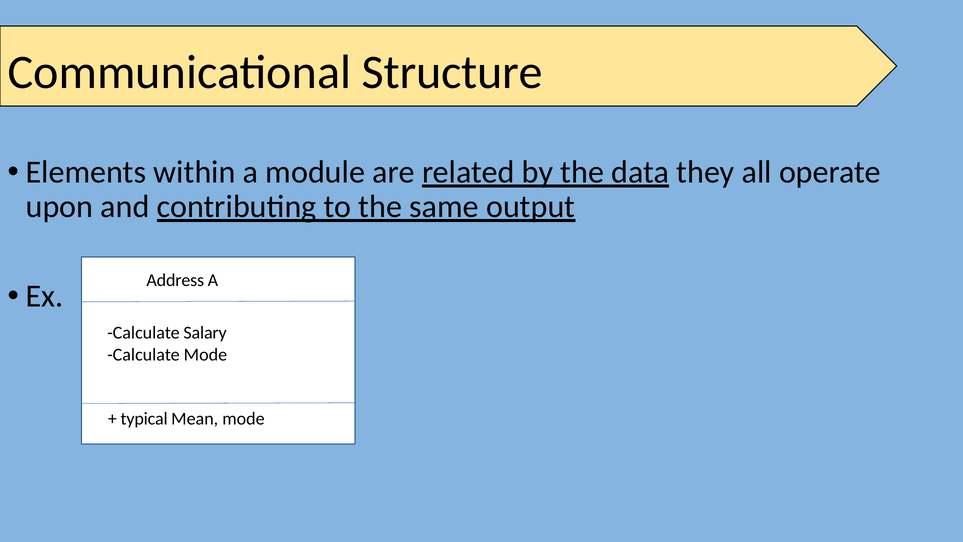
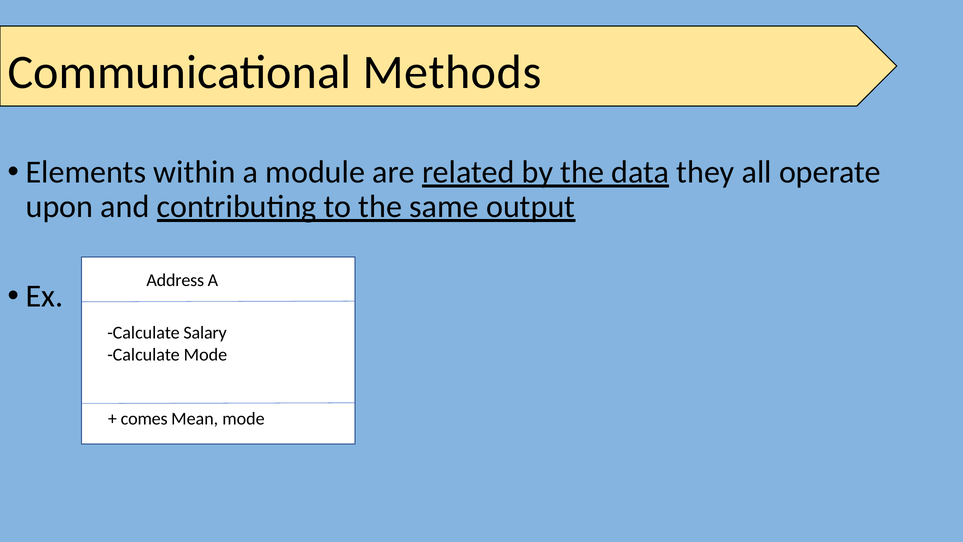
Structure: Structure -> Methods
typical: typical -> comes
